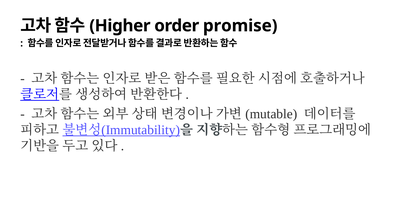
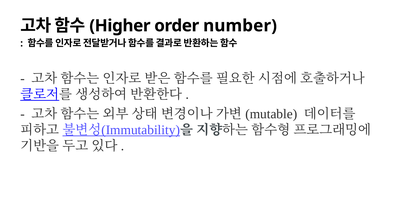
promise: promise -> number
